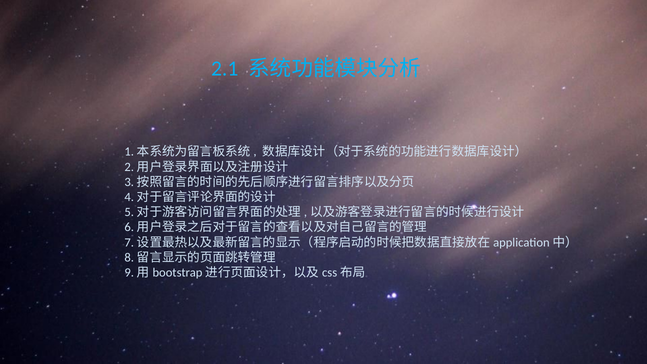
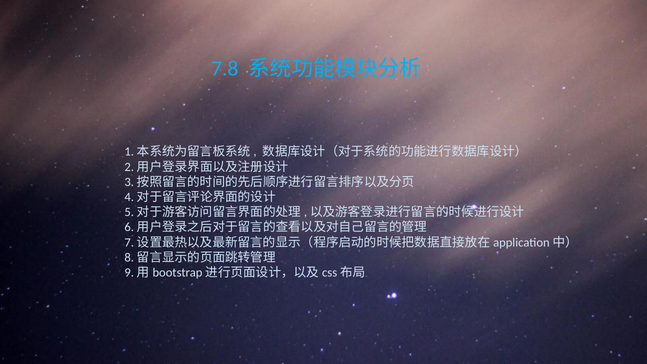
2.1: 2.1 -> 7.8
